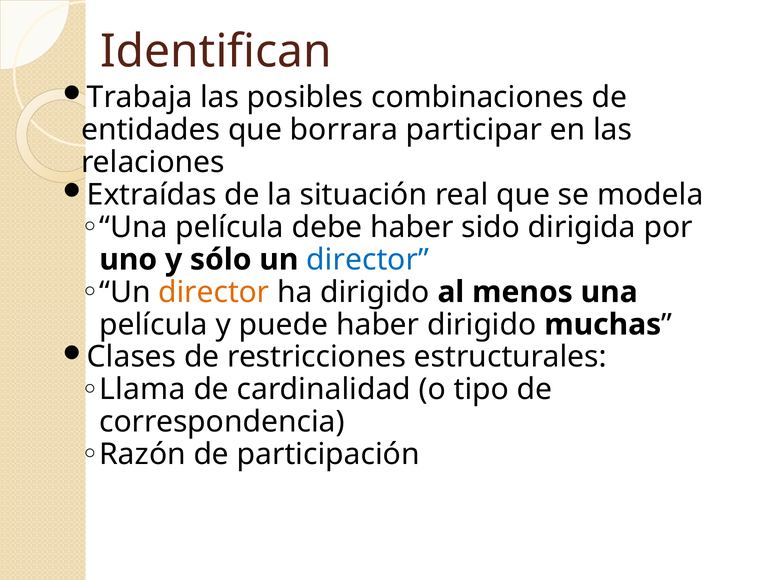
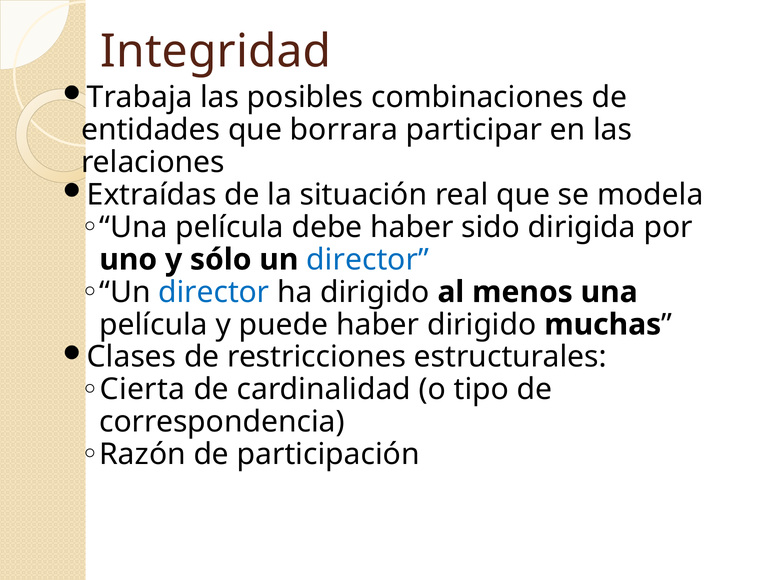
Identifican: Identifican -> Integridad
director at (214, 292) colour: orange -> blue
Llama: Llama -> Cierta
